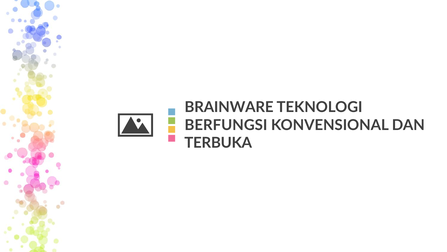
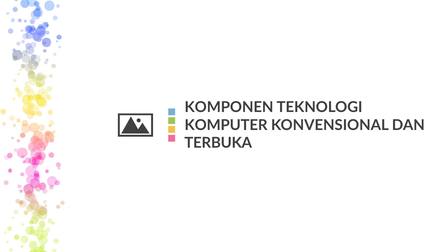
BRAINWARE: BRAINWARE -> KOMPONEN
BERFUNGSI: BERFUNGSI -> KOMPUTER
